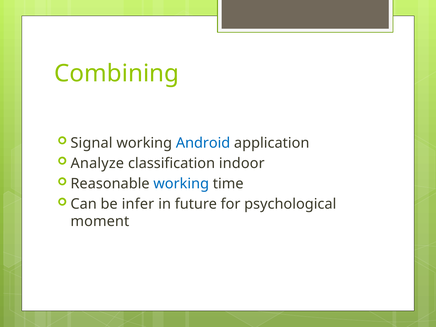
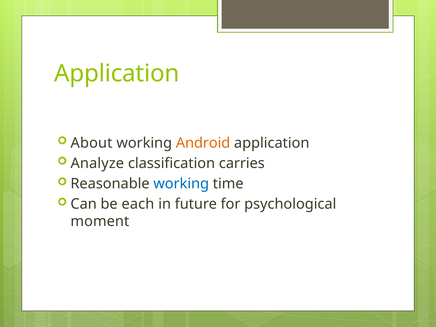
Combining at (117, 73): Combining -> Application
Signal: Signal -> About
Android colour: blue -> orange
indoor: indoor -> carries
infer: infer -> each
